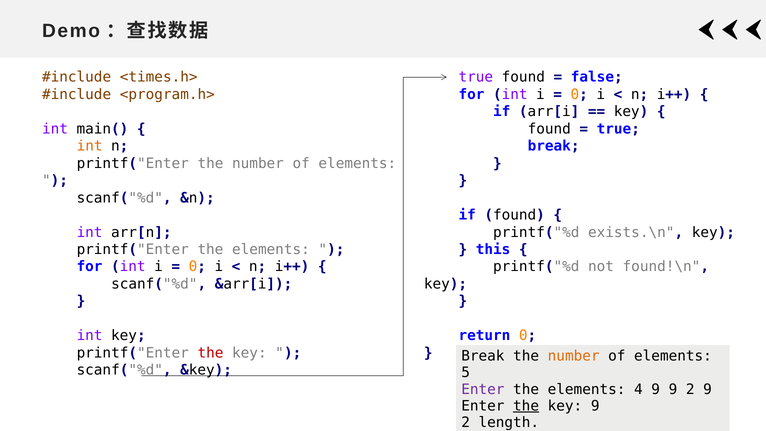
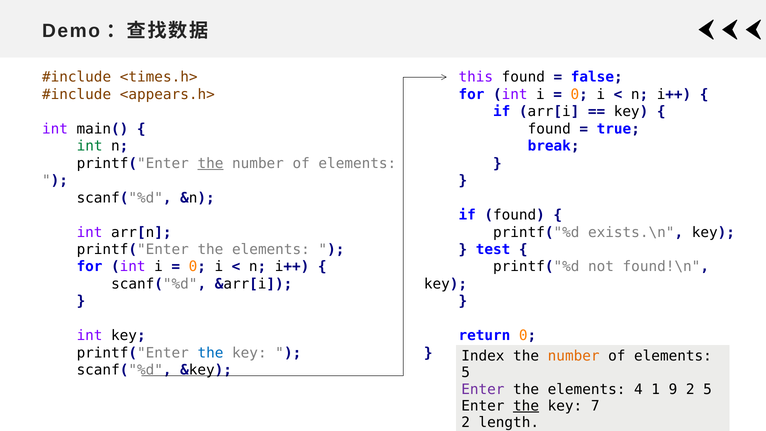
true at (476, 77): true -> this
<program.h>: <program.h> -> <appears.h>
int at (90, 146) colour: orange -> green
the at (210, 163) underline: none -> present
this: this -> test
the at (210, 353) colour: red -> blue
Break at (483, 356): Break -> Index
4 9: 9 -> 1
2 9: 9 -> 5
key 9: 9 -> 7
